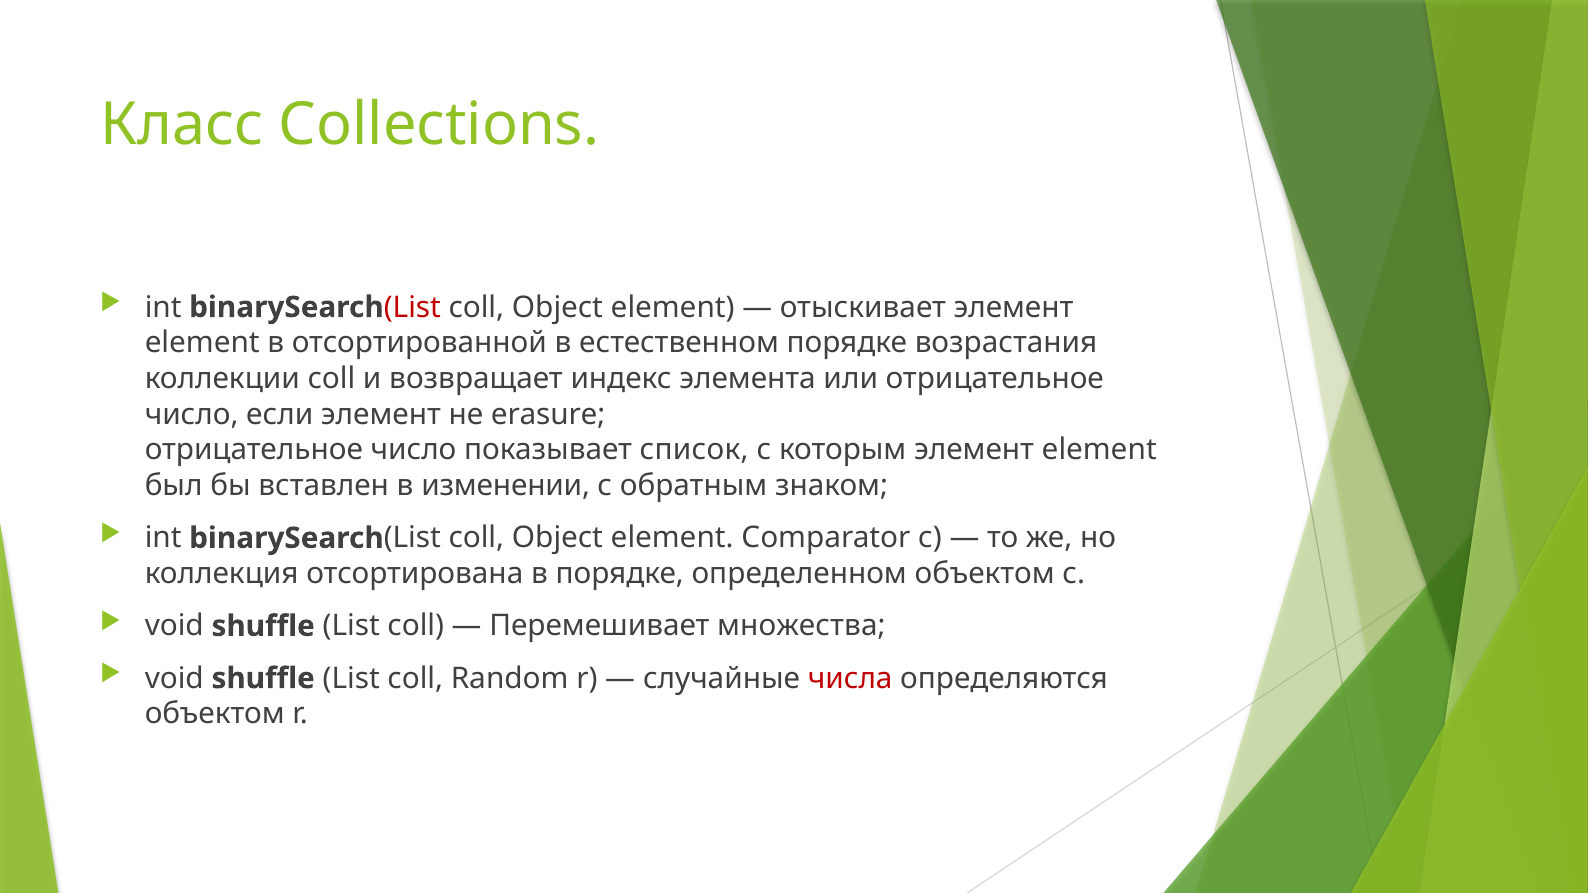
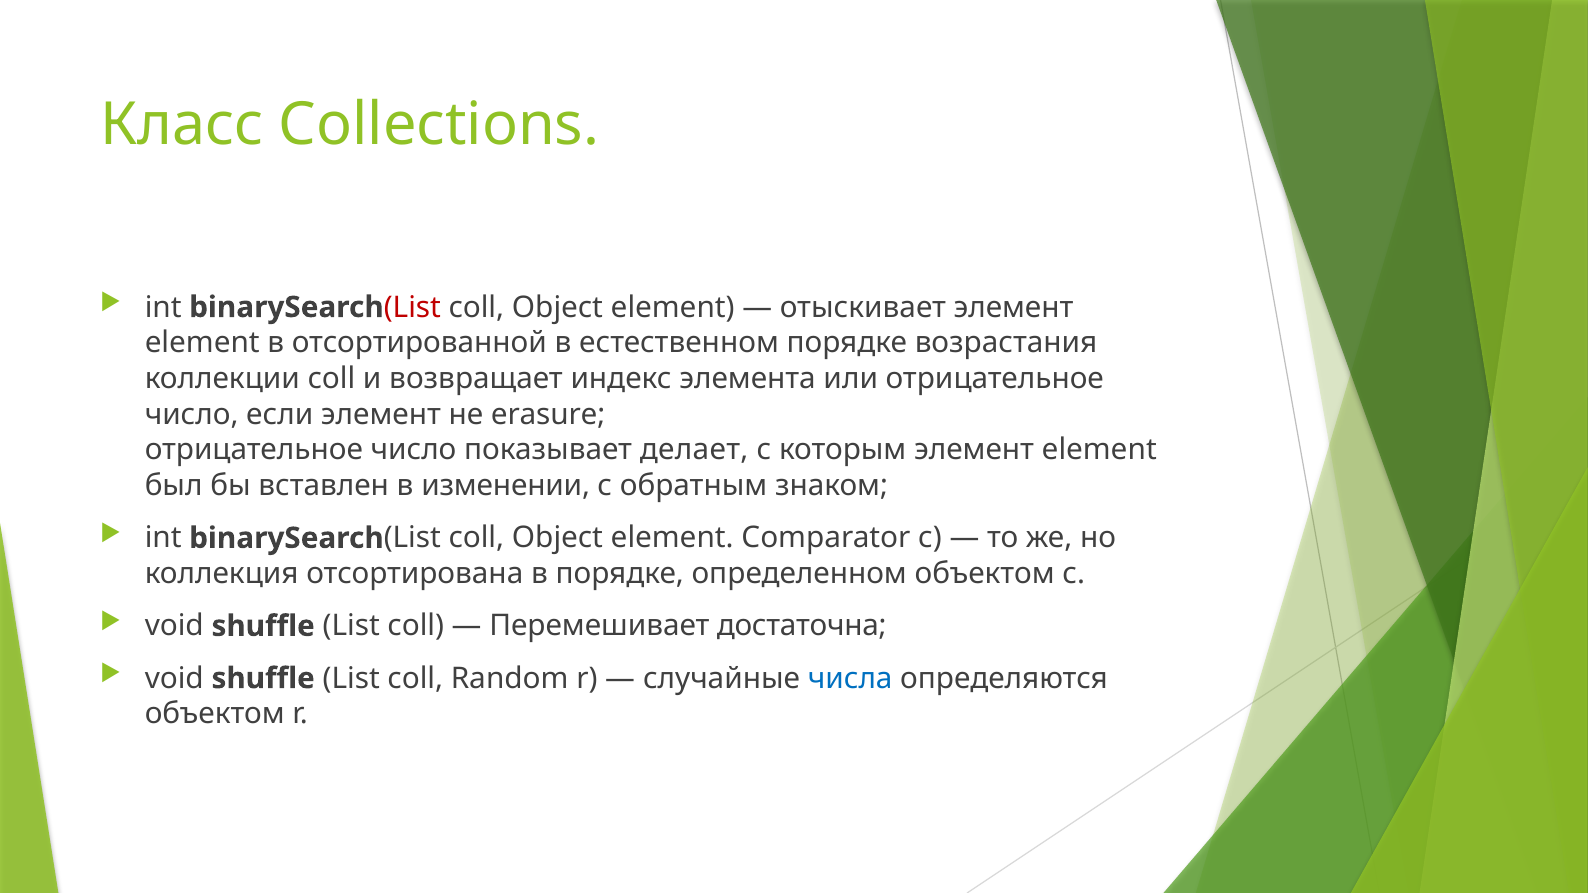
список: список -> делает
множества: множества -> достаточна
числа colour: red -> blue
